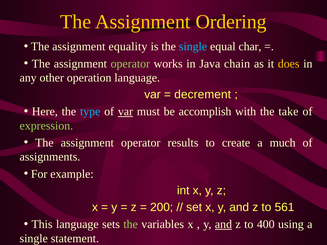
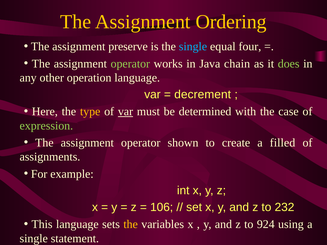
equality: equality -> preserve
char: char -> four
does colour: yellow -> light green
type colour: light blue -> yellow
accomplish: accomplish -> determined
take: take -> case
results: results -> shown
much: much -> filled
200: 200 -> 106
561: 561 -> 232
the at (131, 225) colour: light green -> yellow
and at (223, 225) underline: present -> none
400: 400 -> 924
